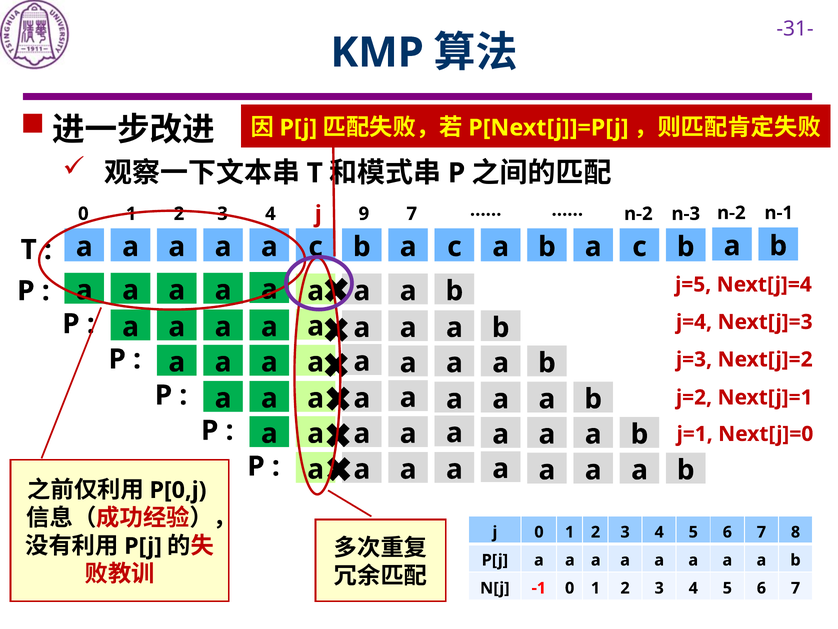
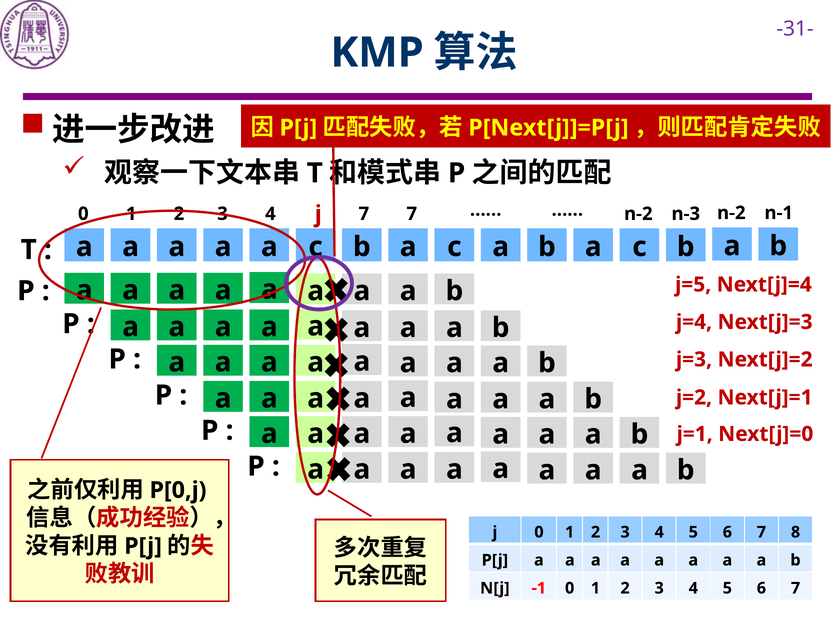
j 9: 9 -> 7
